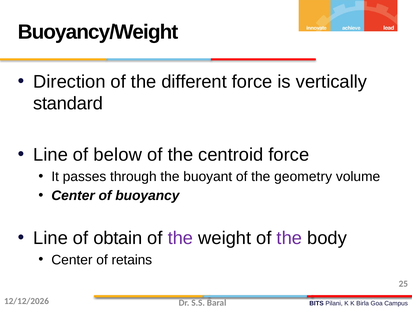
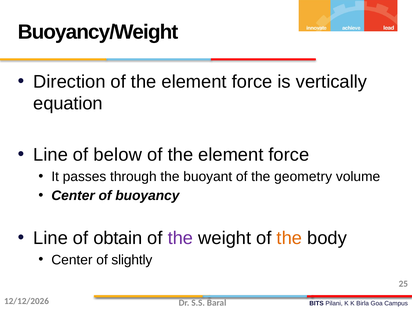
Direction of the different: different -> element
standard: standard -> equation
centroid at (231, 155): centroid -> element
the at (289, 238) colour: purple -> orange
retains: retains -> slightly
